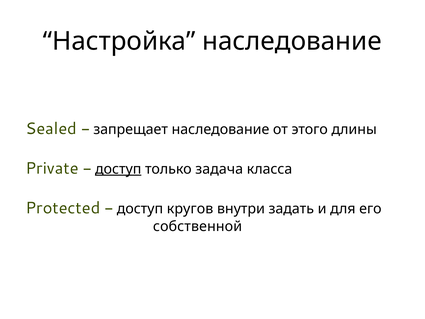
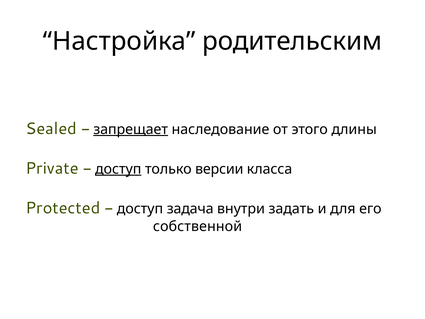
Настройка наследование: наследование -> родительским
запрещает underline: none -> present
задача: задача -> версии
кругов: кругов -> задача
